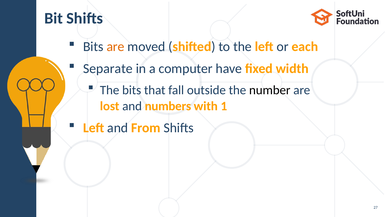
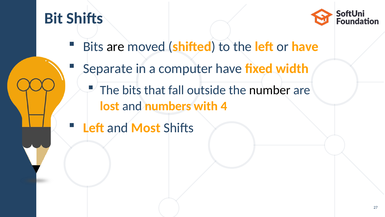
are at (115, 46) colour: orange -> black
or each: each -> have
1: 1 -> 4
From: From -> Most
